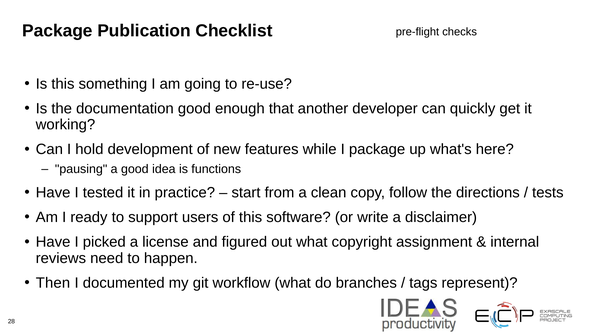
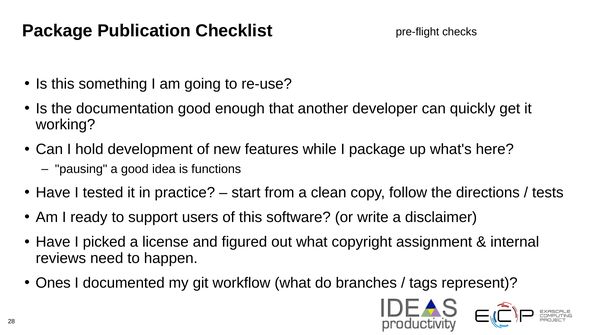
Then: Then -> Ones
